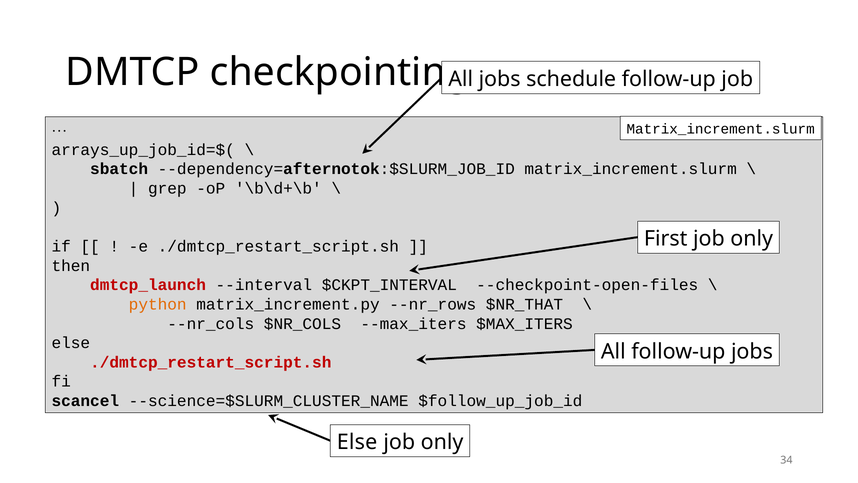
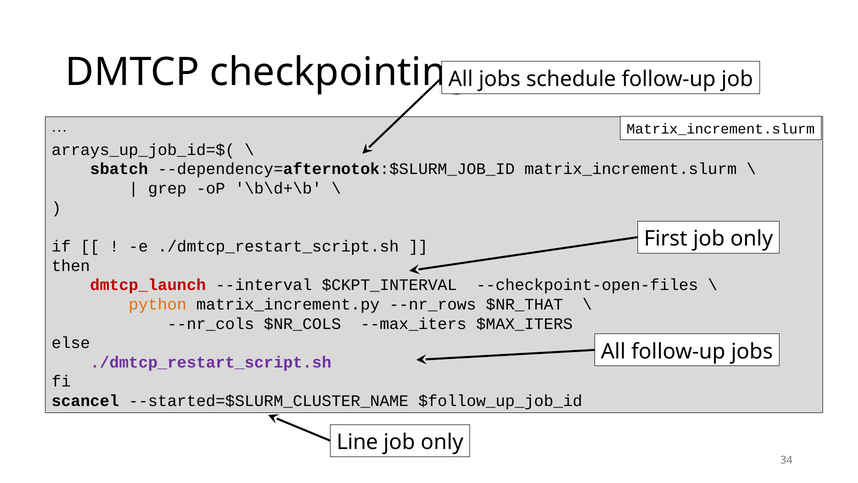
./dmtcp_restart_script.sh at (211, 362) colour: red -> purple
--science=$SLURM_CLUSTER_NAME: --science=$SLURM_CLUSTER_NAME -> --started=$SLURM_CLUSTER_NAME
Else at (357, 442): Else -> Line
